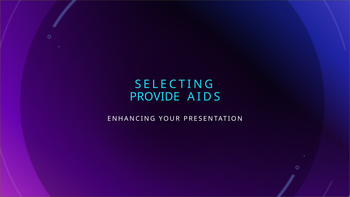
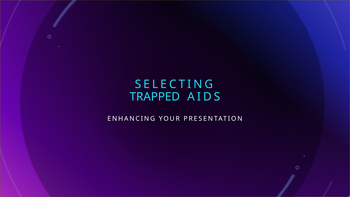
PROVIDE: PROVIDE -> TRAPPED
